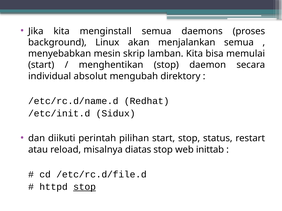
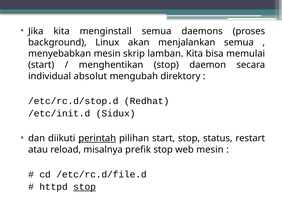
/etc/rc.d/name.d: /etc/rc.d/name.d -> /etc/rc.d/stop.d
perintah underline: none -> present
diatas: diatas -> prefik
web inittab: inittab -> mesin
